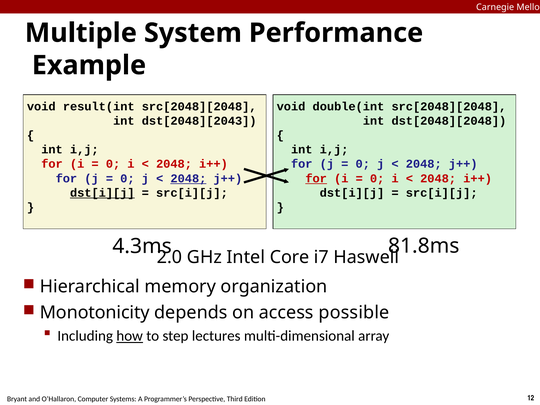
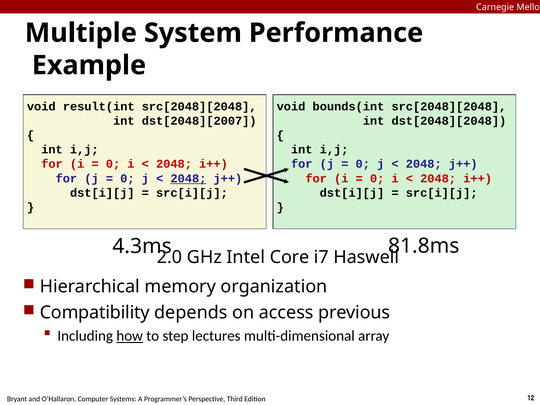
double(int: double(int -> bounds(int
dst[2048][2043: dst[2048][2043 -> dst[2048][2007
for at (316, 178) underline: present -> none
dst[i][j at (102, 193) underline: present -> none
Monotonicity: Monotonicity -> Compatibility
possible: possible -> previous
